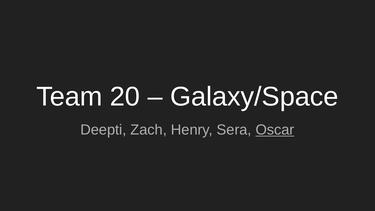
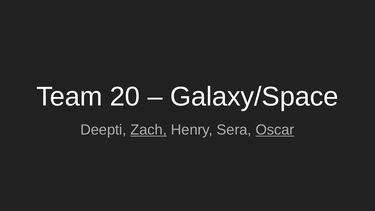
Zach underline: none -> present
